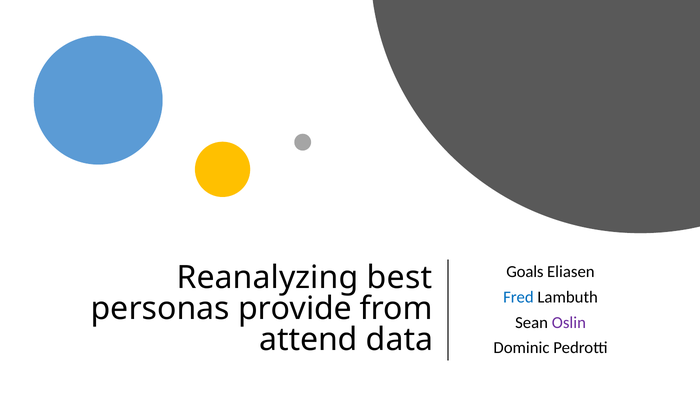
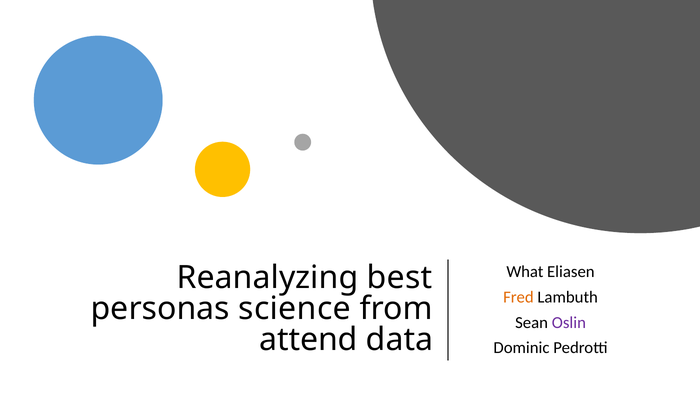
Goals: Goals -> What
Fred colour: blue -> orange
provide: provide -> science
